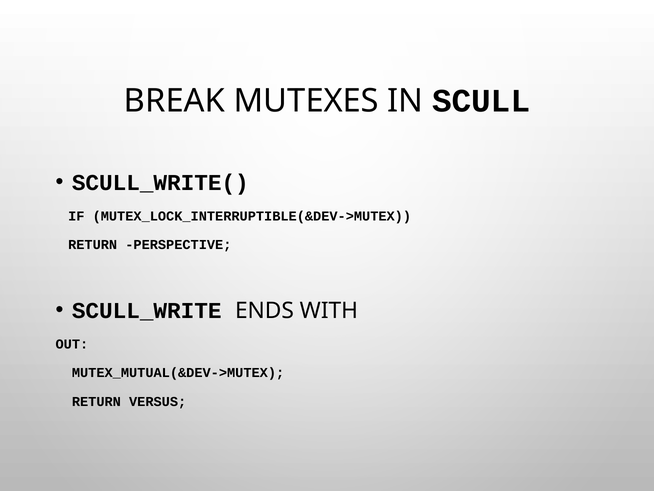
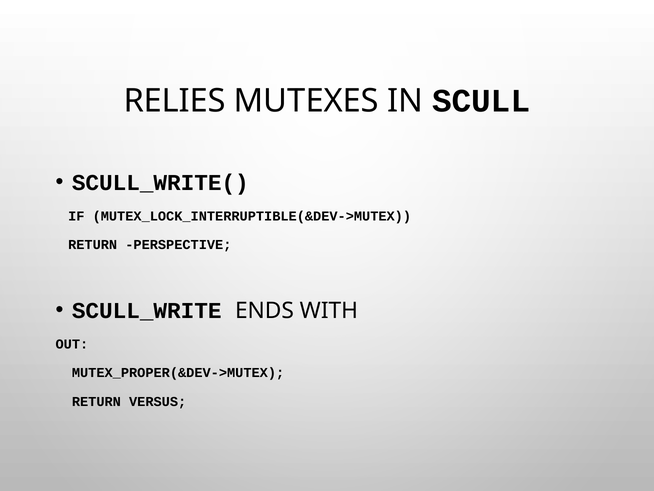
BREAK: BREAK -> RELIES
MUTEX_MUTUAL(&DEV->MUTEX: MUTEX_MUTUAL(&DEV->MUTEX -> MUTEX_PROPER(&DEV->MUTEX
